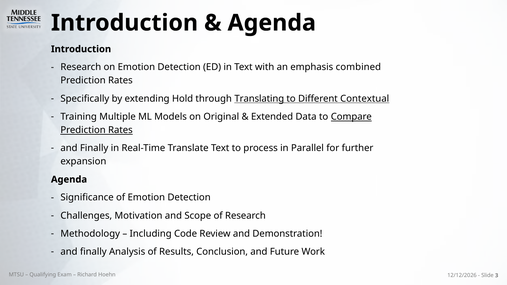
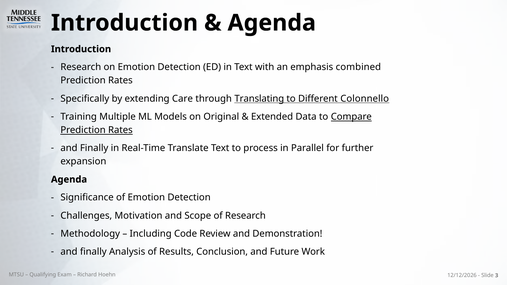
Hold: Hold -> Care
Contextual: Contextual -> Colonnello
